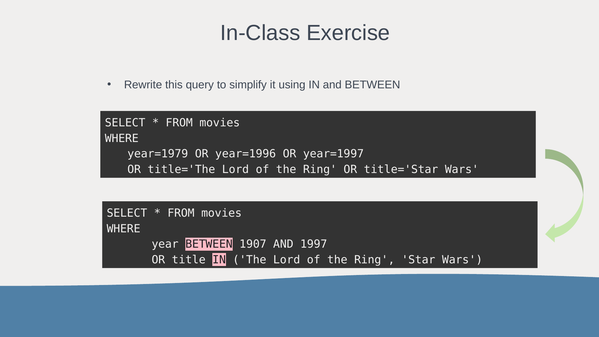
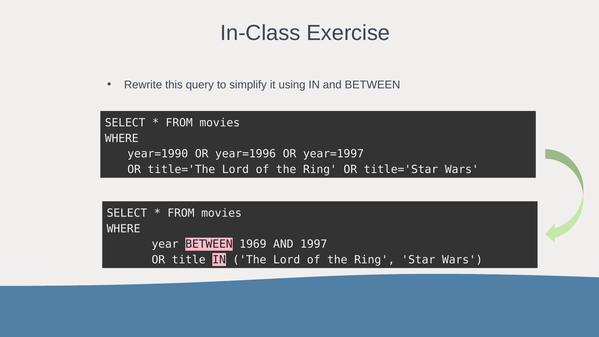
year=1979: year=1979 -> year=1990
1907: 1907 -> 1969
